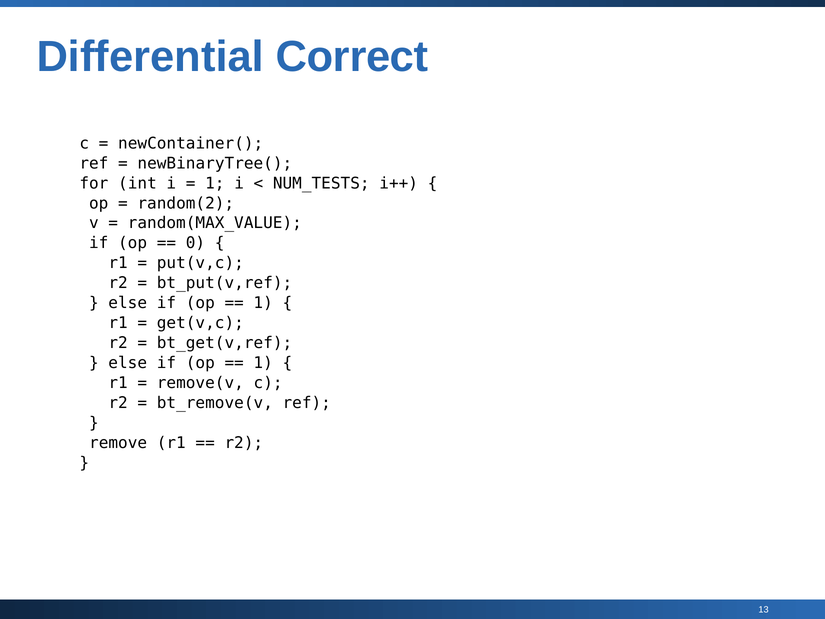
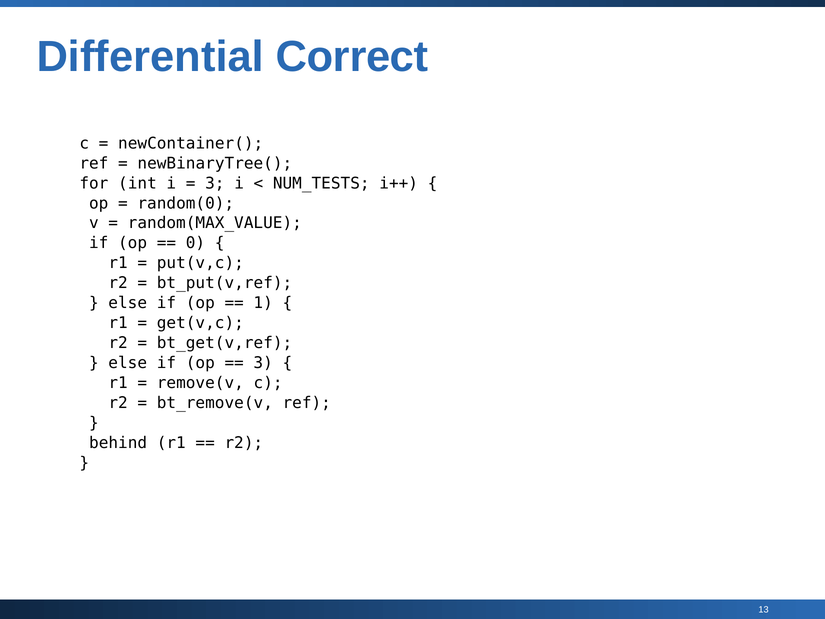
1 at (215, 183): 1 -> 3
random(2: random(2 -> random(0
1 at (263, 363): 1 -> 3
remove: remove -> behind
